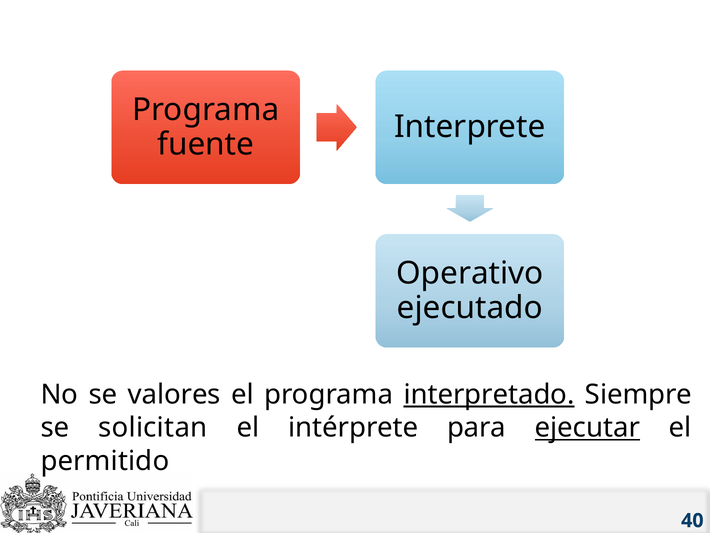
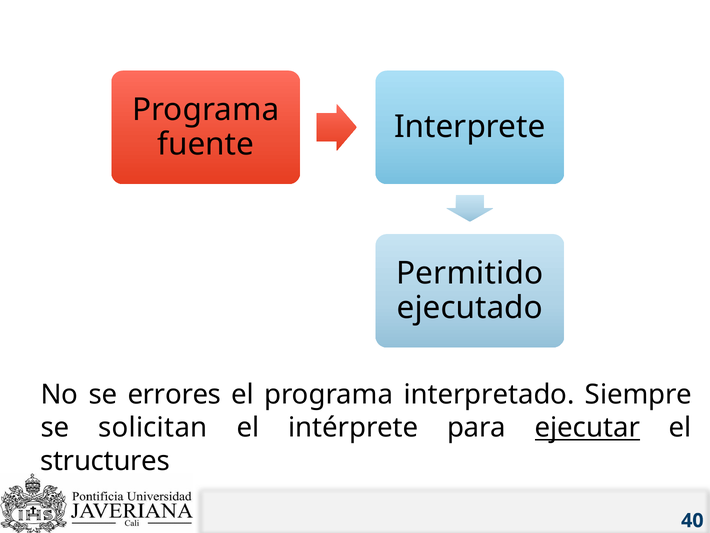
Operativo: Operativo -> Permitido
valores: valores -> errores
interpretado underline: present -> none
permitido: permitido -> structures
